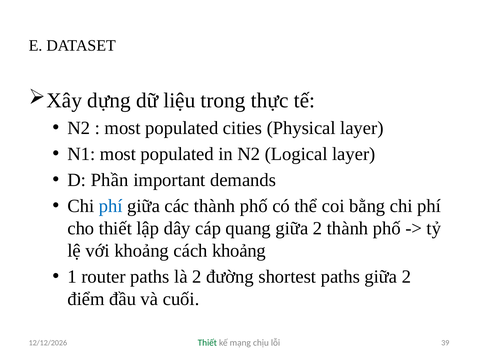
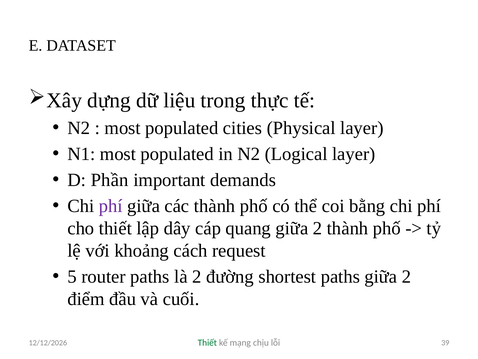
phí at (111, 206) colour: blue -> purple
cách khoảng: khoảng -> request
1: 1 -> 5
